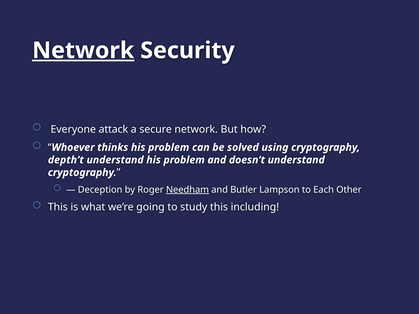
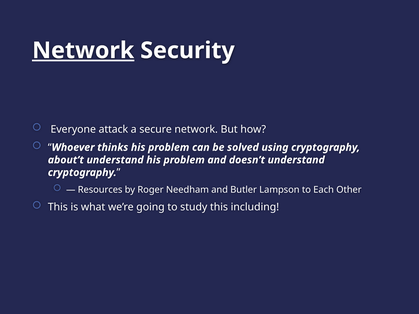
depth’t: depth’t -> about’t
Deception: Deception -> Resources
Needham underline: present -> none
